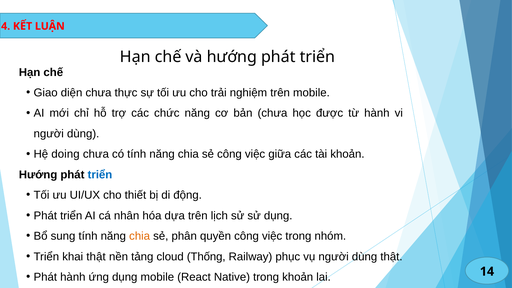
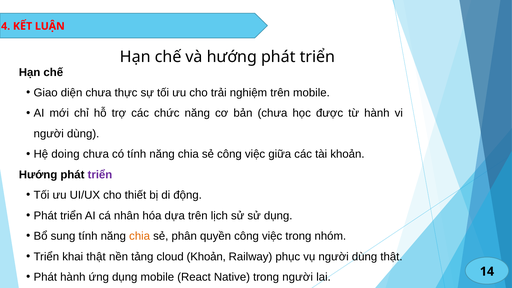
triển at (100, 175) colour: blue -> purple
cloud Thống: Thống -> Khoản
trong khoản: khoản -> người
